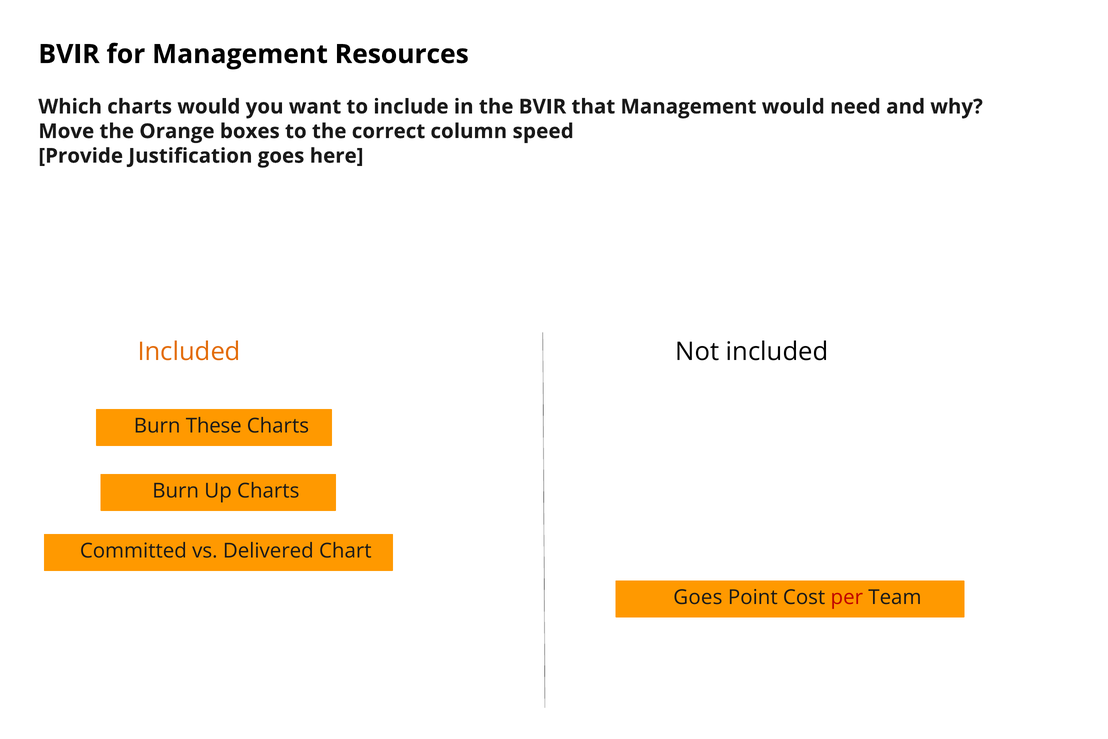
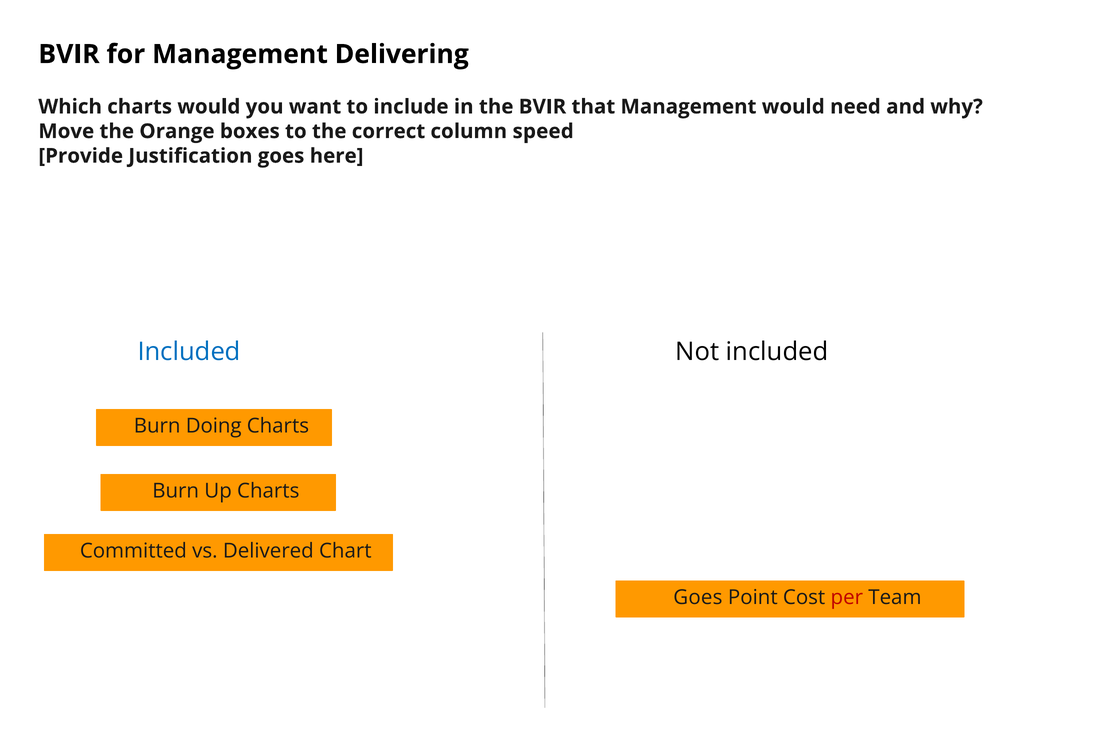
Resources: Resources -> Delivering
Included at (189, 351) colour: orange -> blue
These: These -> Doing
